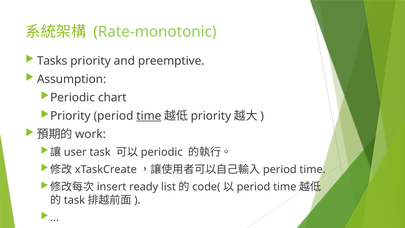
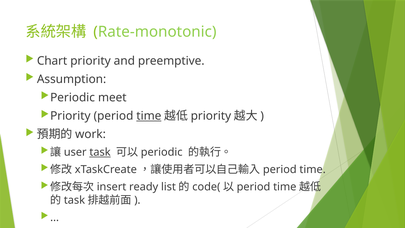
Tasks: Tasks -> Chart
chart: chart -> meet
task at (100, 152) underline: none -> present
